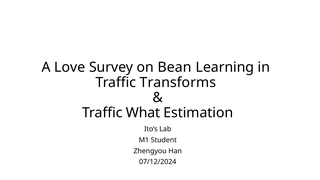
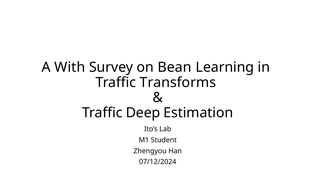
Love: Love -> With
What: What -> Deep
